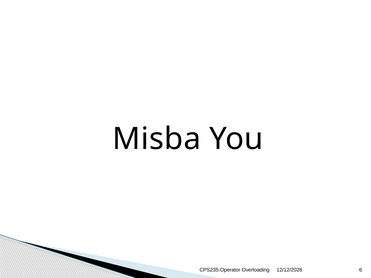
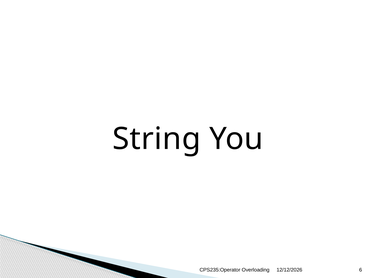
Misba: Misba -> String
